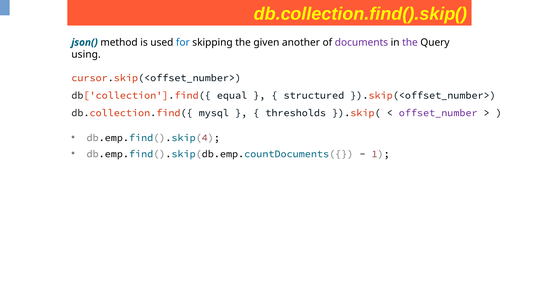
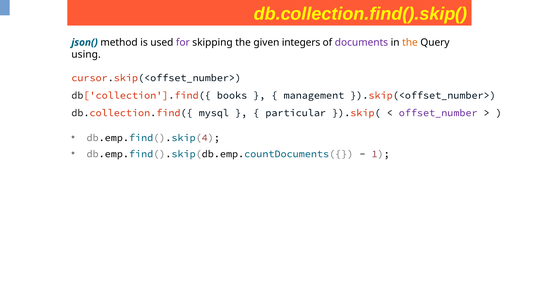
for colour: blue -> purple
another: another -> integers
the at (410, 42) colour: purple -> orange
equal: equal -> books
structured: structured -> management
thresholds: thresholds -> particular
